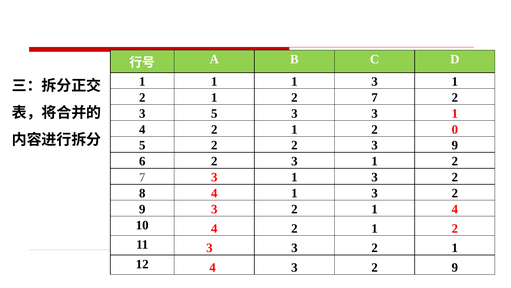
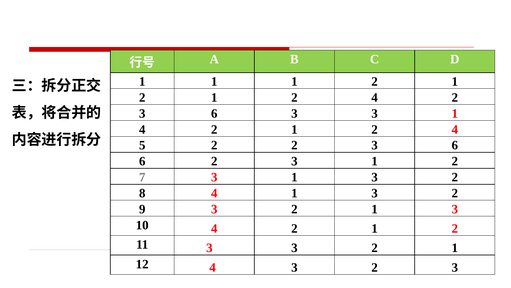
1 1 3: 3 -> 2
7 at (375, 97): 7 -> 4
5 at (214, 113): 5 -> 6
0 at (455, 129): 0 -> 4
2 2 3 9: 9 -> 6
2 1 4: 4 -> 3
4 3 2 9: 9 -> 3
